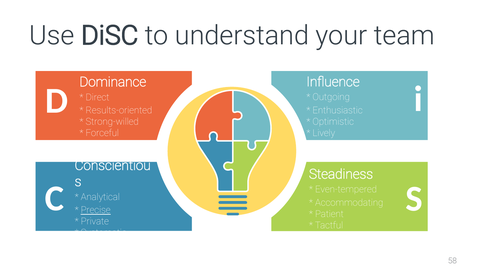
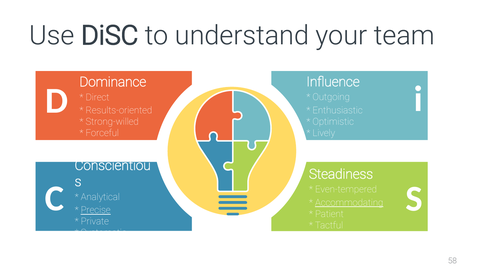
Accommodating underline: none -> present
